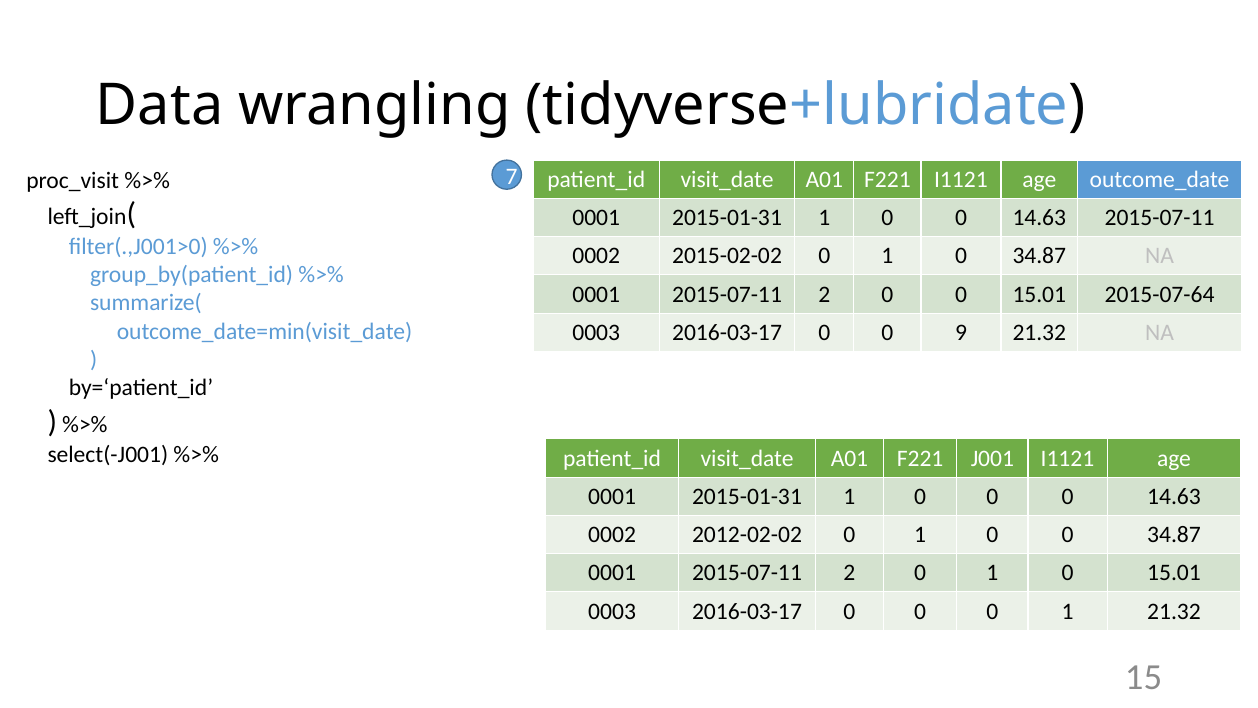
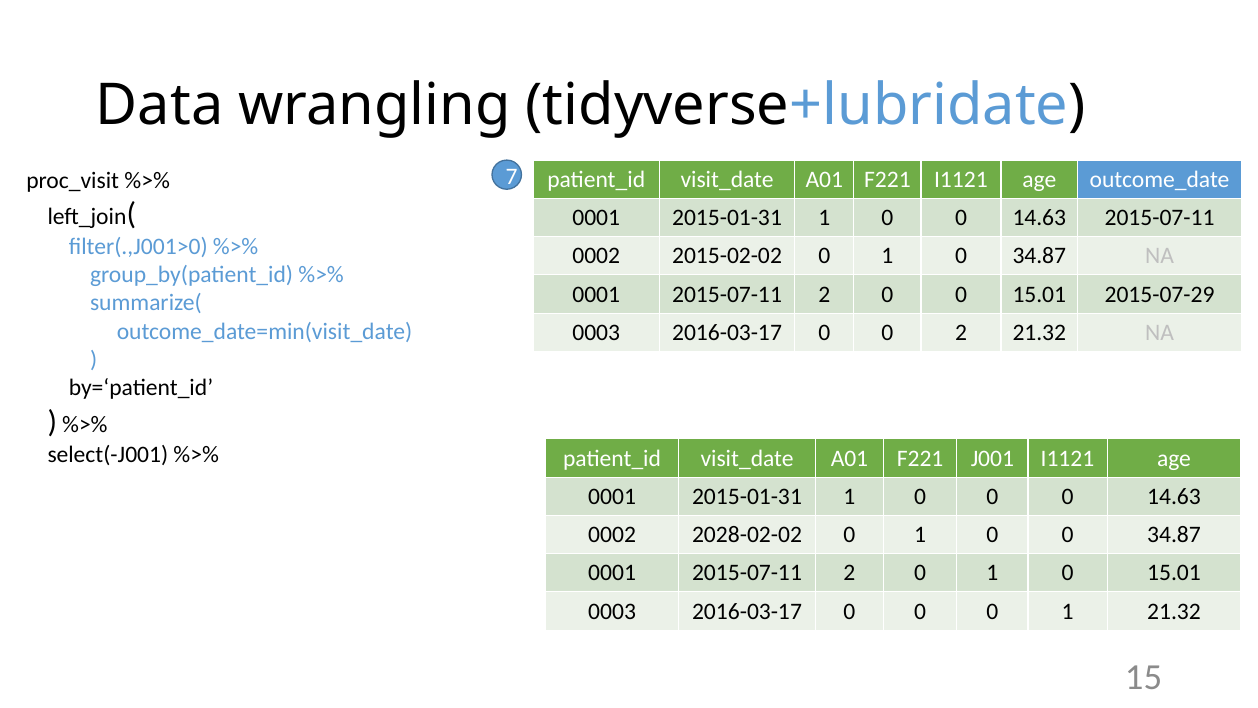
2015-07-64: 2015-07-64 -> 2015-07-29
0 9: 9 -> 2
2012-02-02: 2012-02-02 -> 2028-02-02
